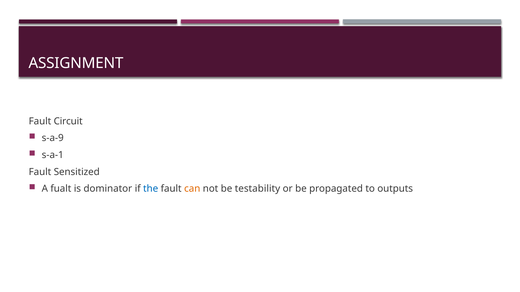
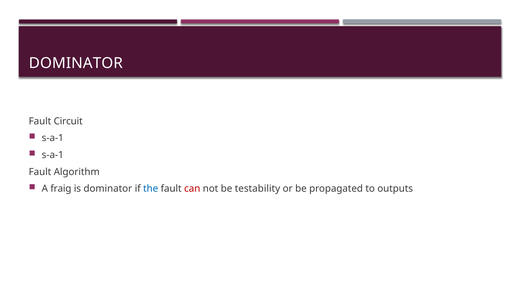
ASSIGNMENT at (76, 63): ASSIGNMENT -> DOMINATOR
s-a-9 at (53, 138): s-a-9 -> s-a-1
Sensitized: Sensitized -> Algorithm
fualt: fualt -> fraig
can colour: orange -> red
